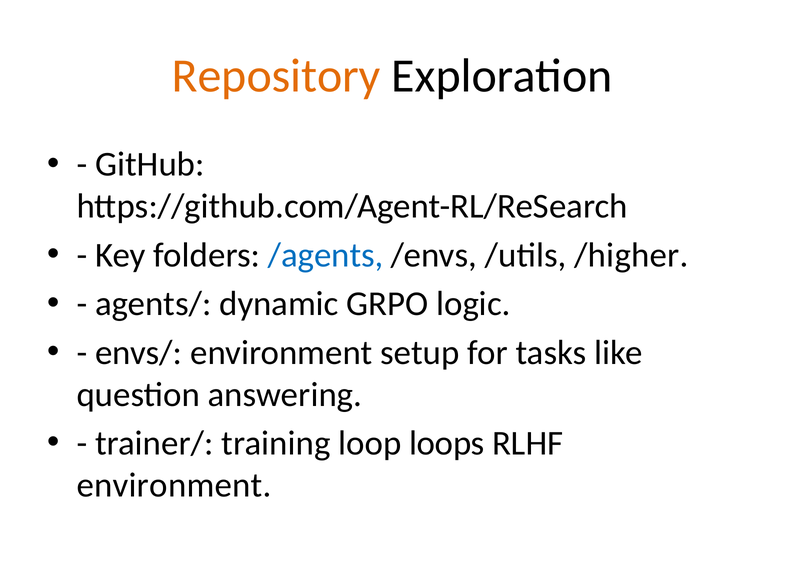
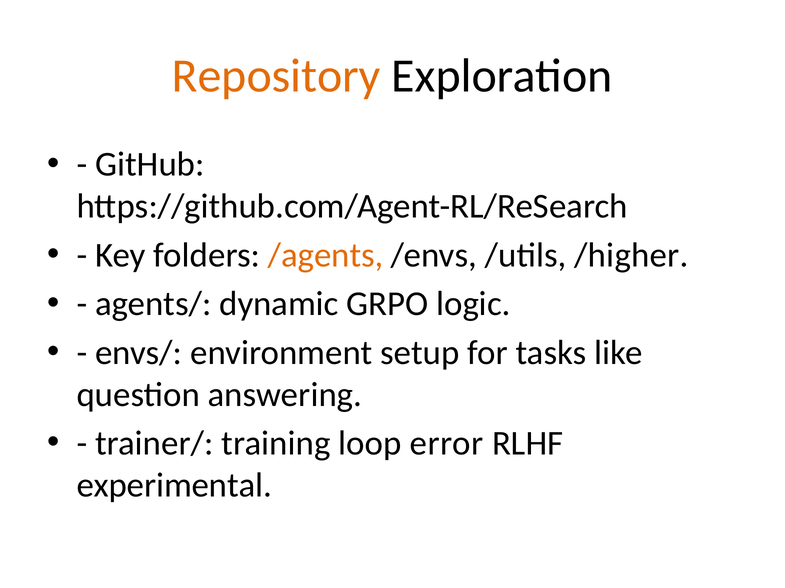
/agents colour: blue -> orange
loops: loops -> error
environment at (174, 486): environment -> experimental
